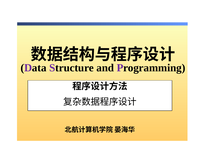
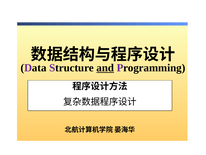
and underline: none -> present
